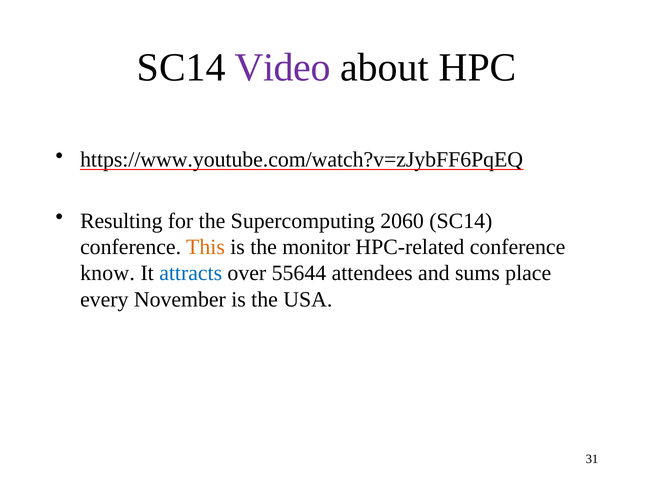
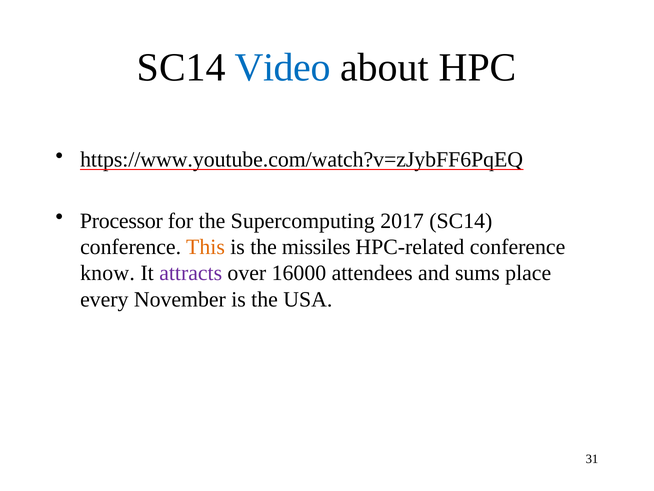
Video colour: purple -> blue
Resulting: Resulting -> Processor
2060: 2060 -> 2017
monitor: monitor -> missiles
attracts colour: blue -> purple
55644: 55644 -> 16000
